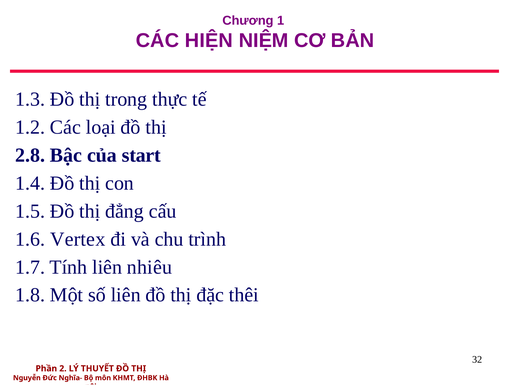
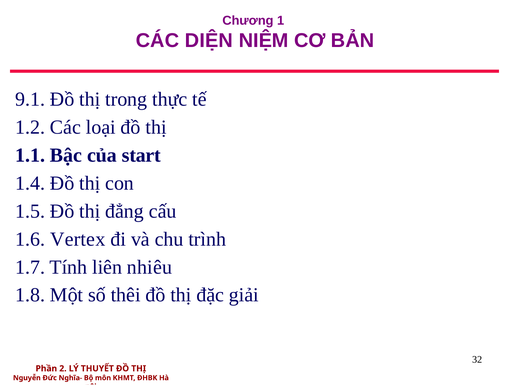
HIỆN: HIỆN -> DIỆN
1.3: 1.3 -> 9.1
2.8: 2.8 -> 1.1
số liên: liên -> thêi
thêi: thêi -> giải
